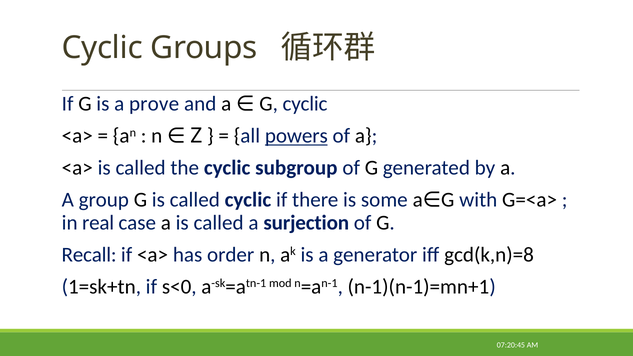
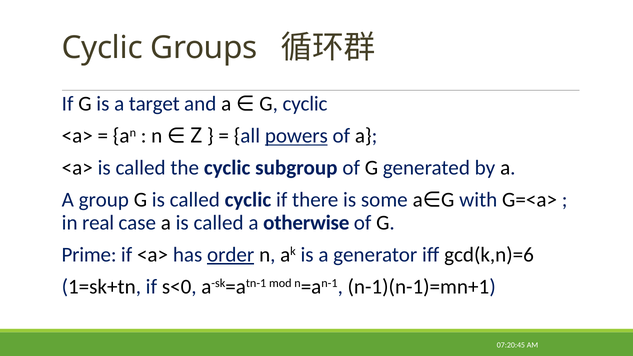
prove: prove -> target
surjection: surjection -> otherwise
Recall: Recall -> Prime
order underline: none -> present
gcd(k,n)=8: gcd(k,n)=8 -> gcd(k,n)=6
